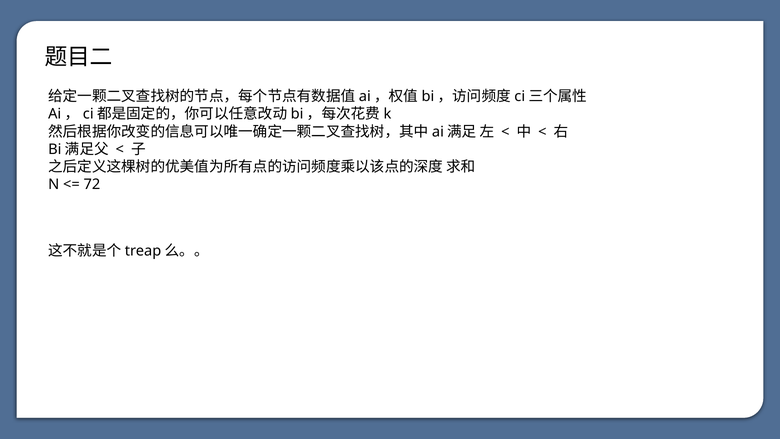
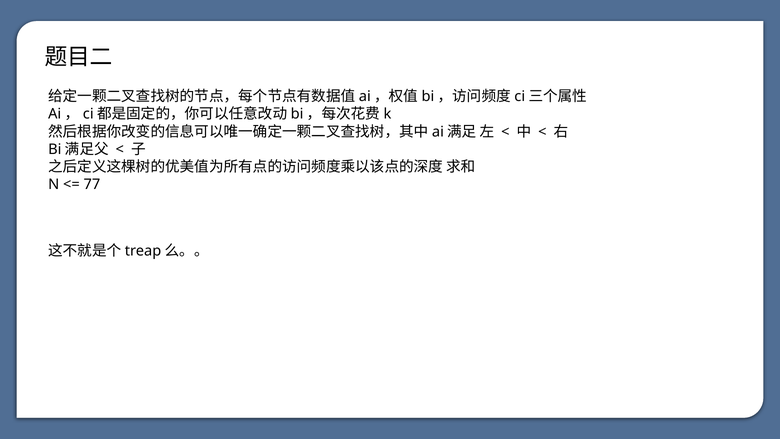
72: 72 -> 77
